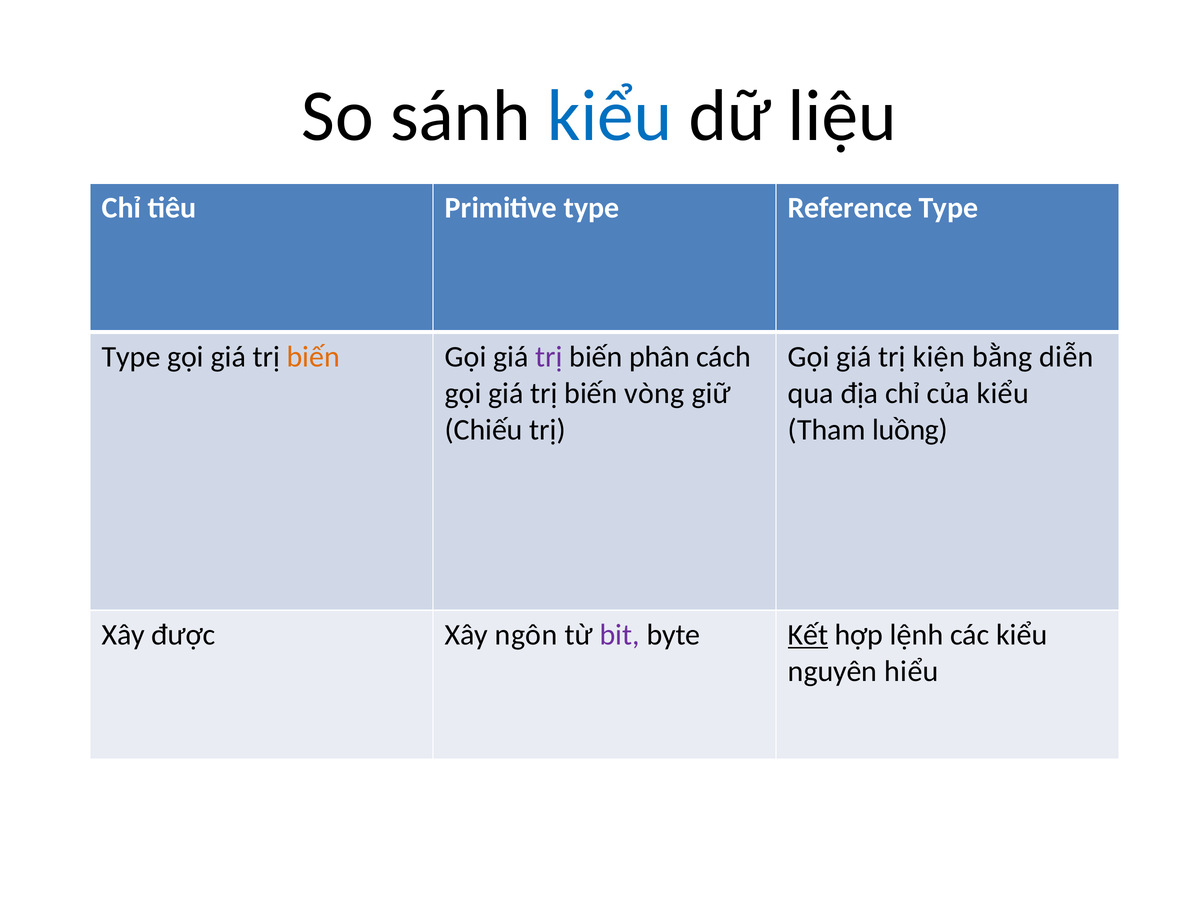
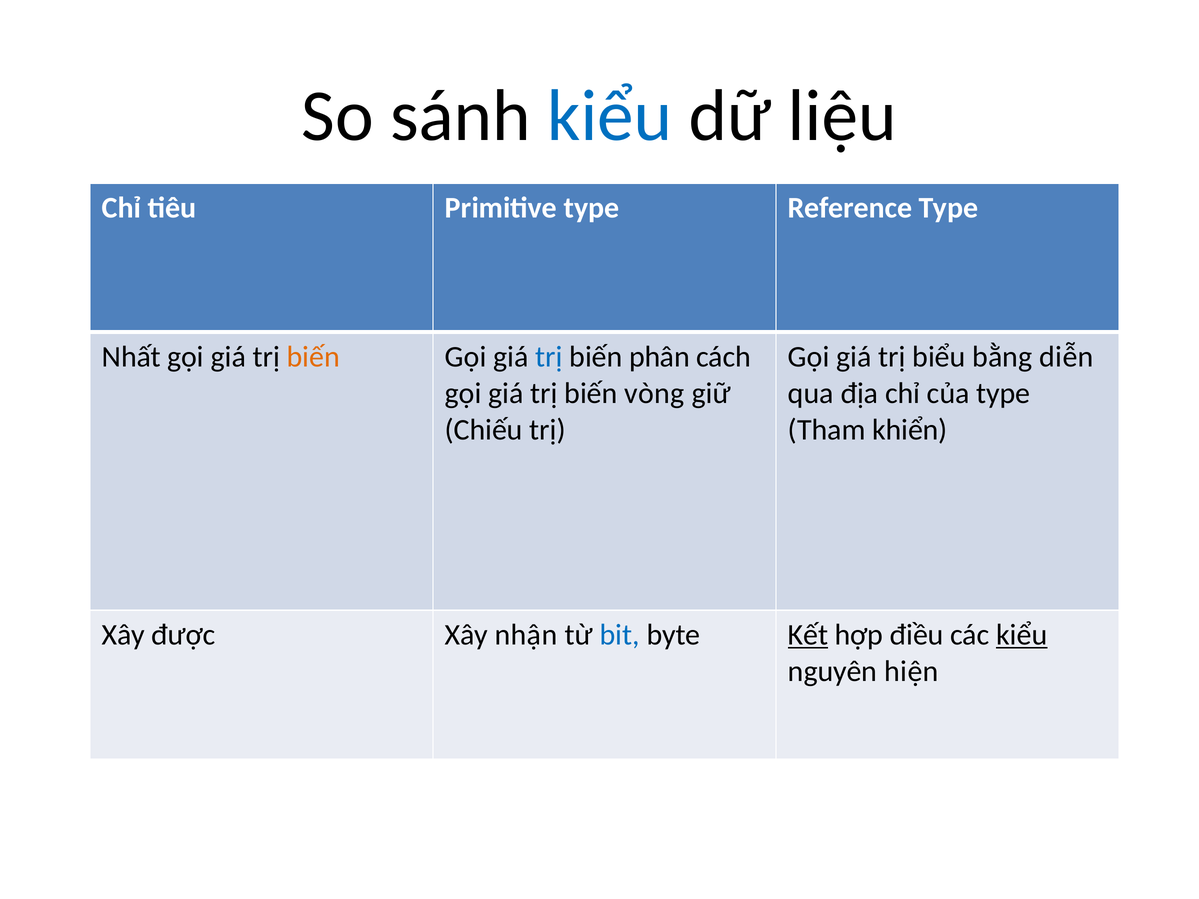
Type at (131, 357): Type -> Nhất
trị at (549, 357) colour: purple -> blue
kiện: kiện -> biểu
của kiểu: kiểu -> type
luồng: luồng -> khiển
ngôn: ngôn -> nhận
bit colour: purple -> blue
lệnh: lệnh -> điều
kiểu at (1022, 635) underline: none -> present
hiểu: hiểu -> hiện
